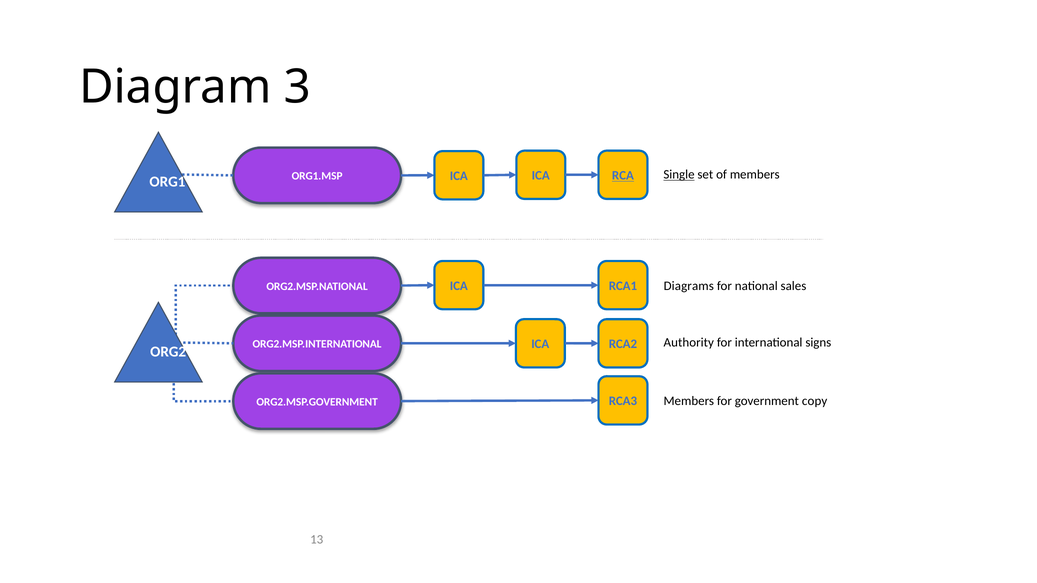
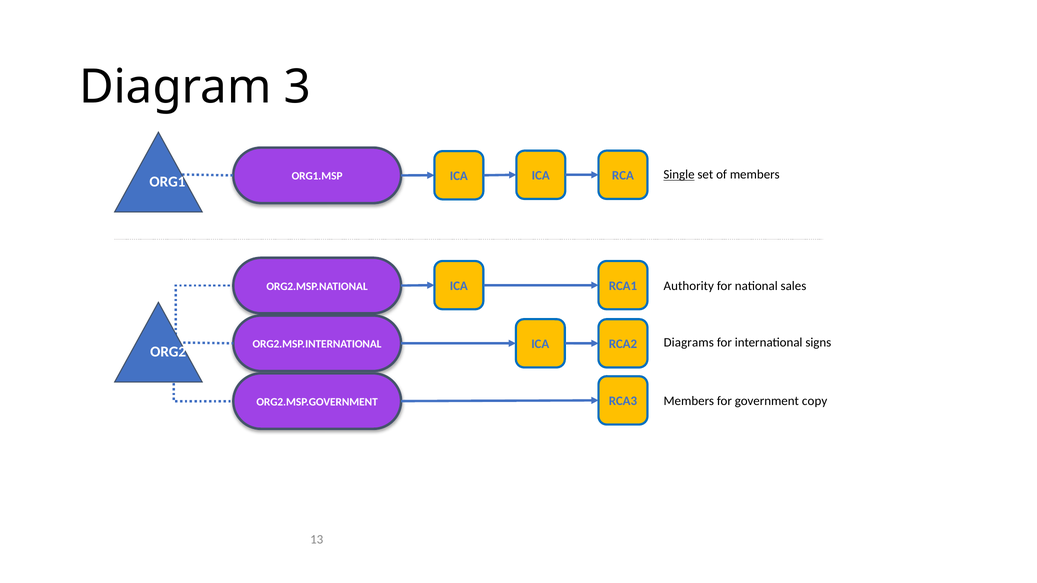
RCA underline: present -> none
Diagrams: Diagrams -> Authority
Authority: Authority -> Diagrams
